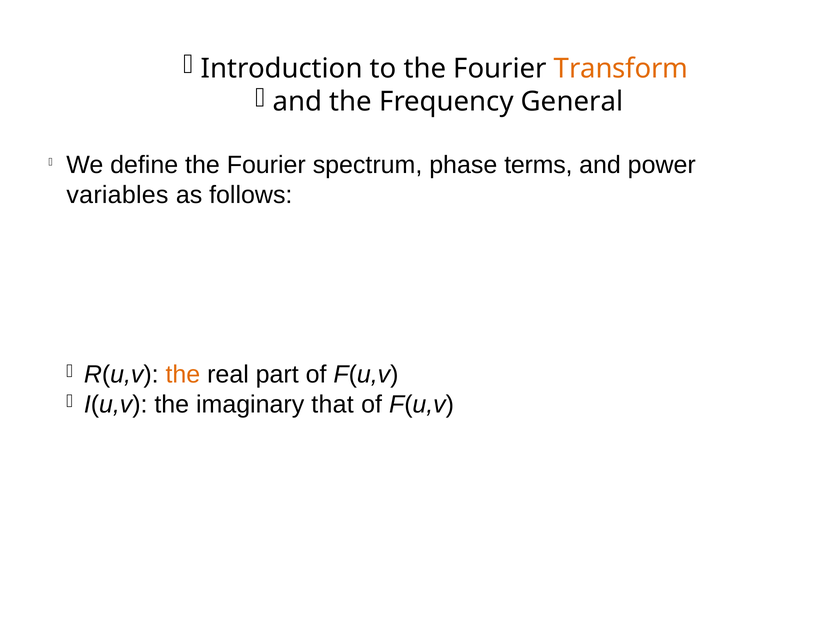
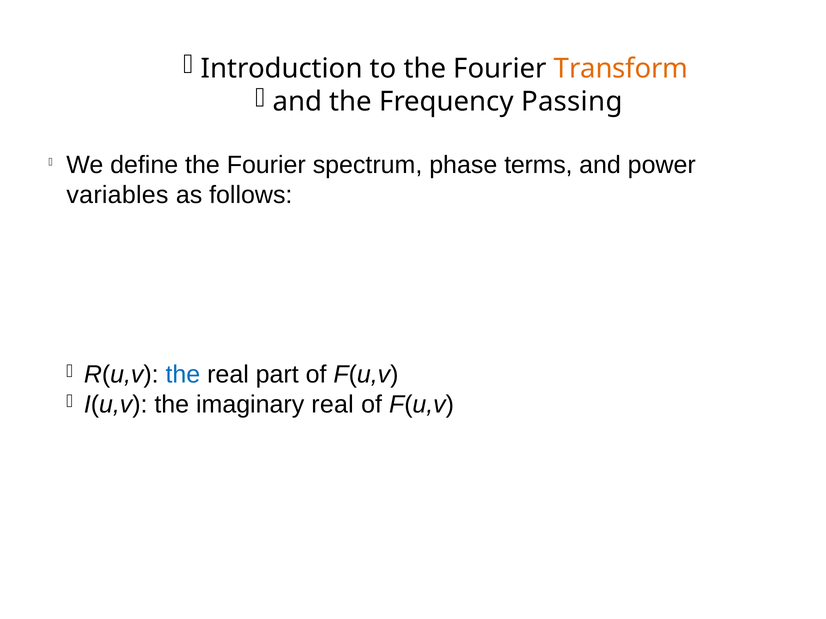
General: General -> Passing
the at (183, 375) colour: orange -> blue
imaginary that: that -> real
